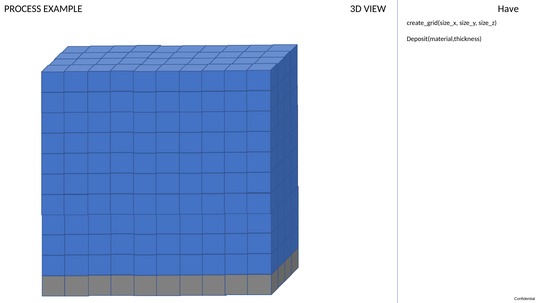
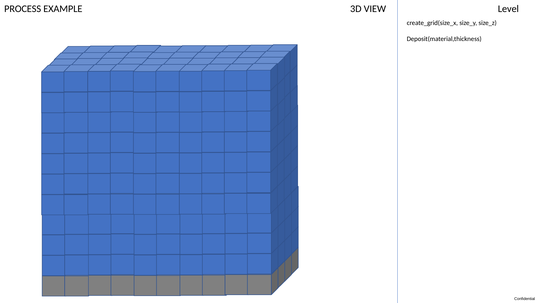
Have: Have -> Level
